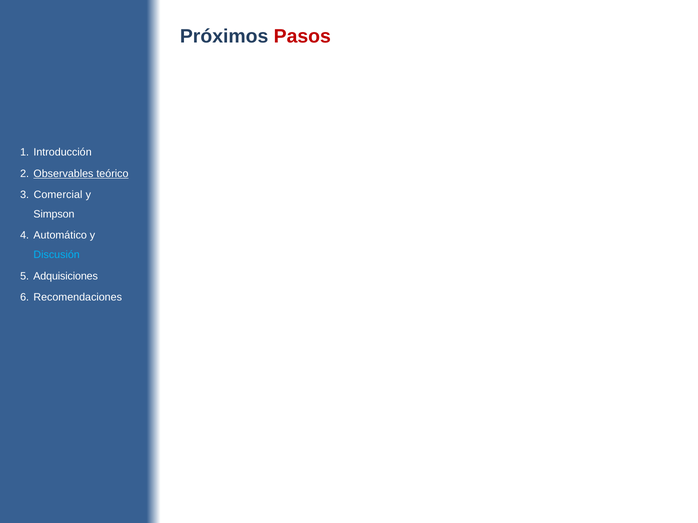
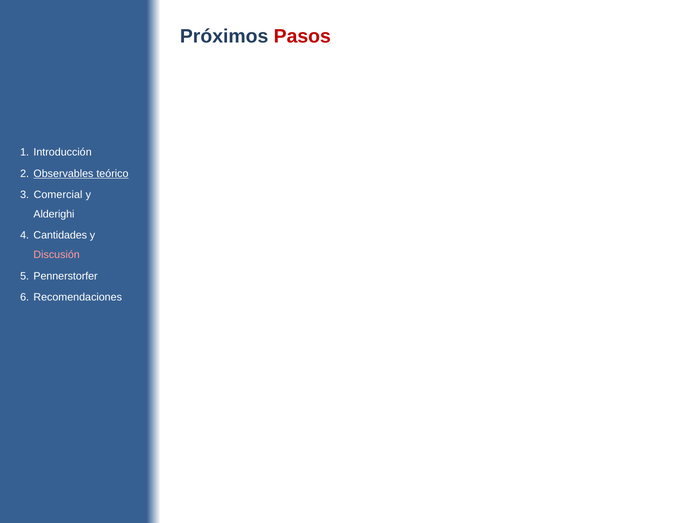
Simpson: Simpson -> Alderighi
Automático: Automático -> Cantidades
Discusión colour: light blue -> pink
Adquisiciones: Adquisiciones -> Pennerstorfer
